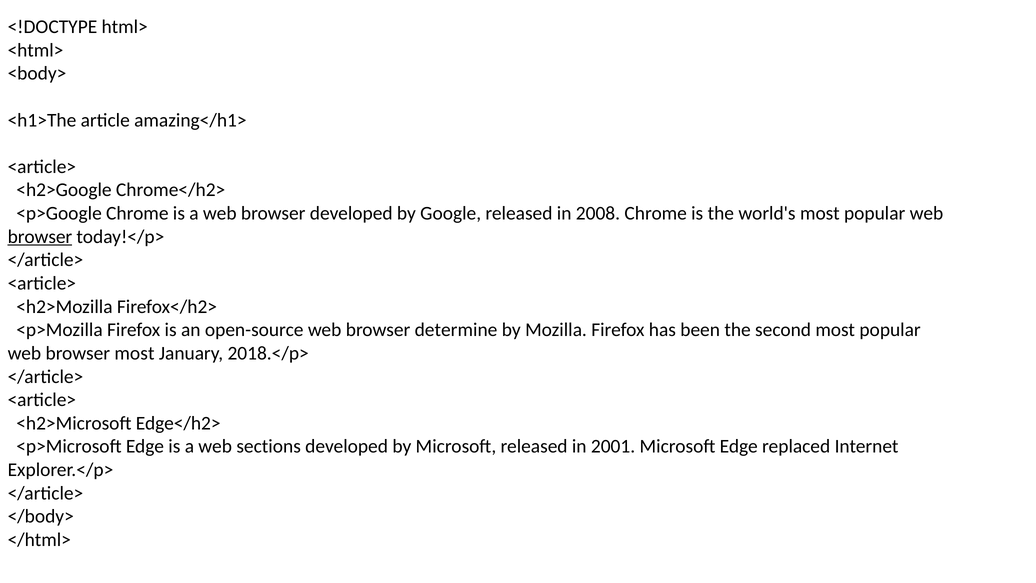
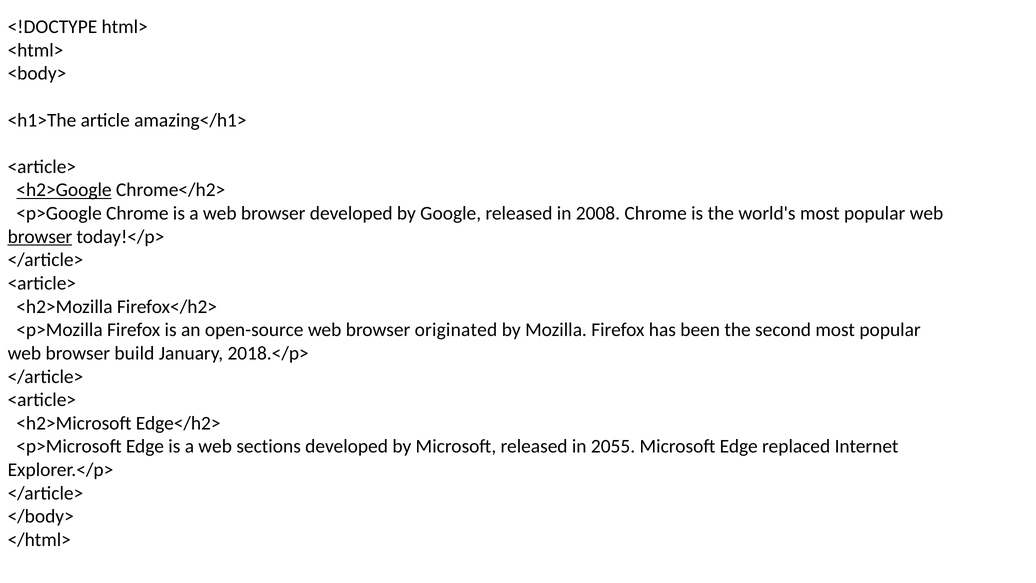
<h2>Google underline: none -> present
determine: determine -> originated
browser most: most -> build
2001: 2001 -> 2055
